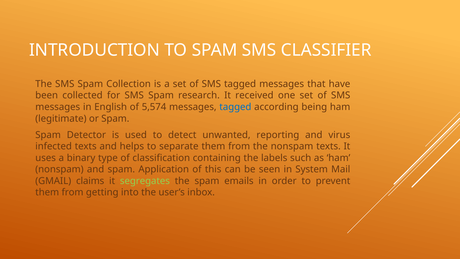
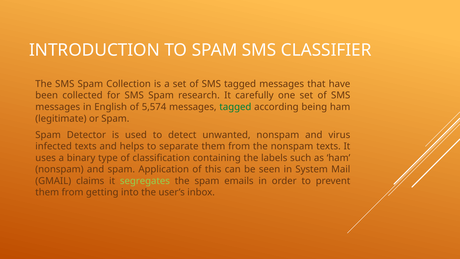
received: received -> carefully
tagged at (235, 107) colour: blue -> green
unwanted reporting: reporting -> nonspam
